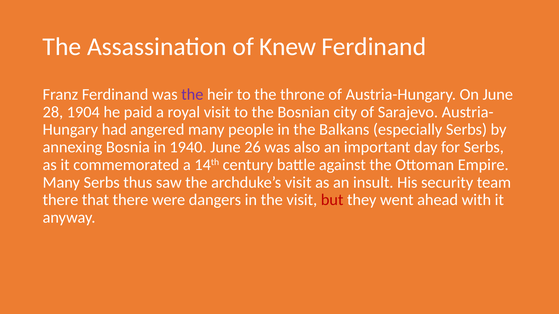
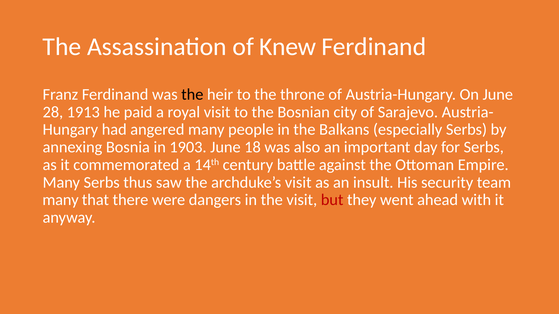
the at (192, 95) colour: purple -> black
1904: 1904 -> 1913
1940: 1940 -> 1903
26: 26 -> 18
there at (60, 200): there -> many
